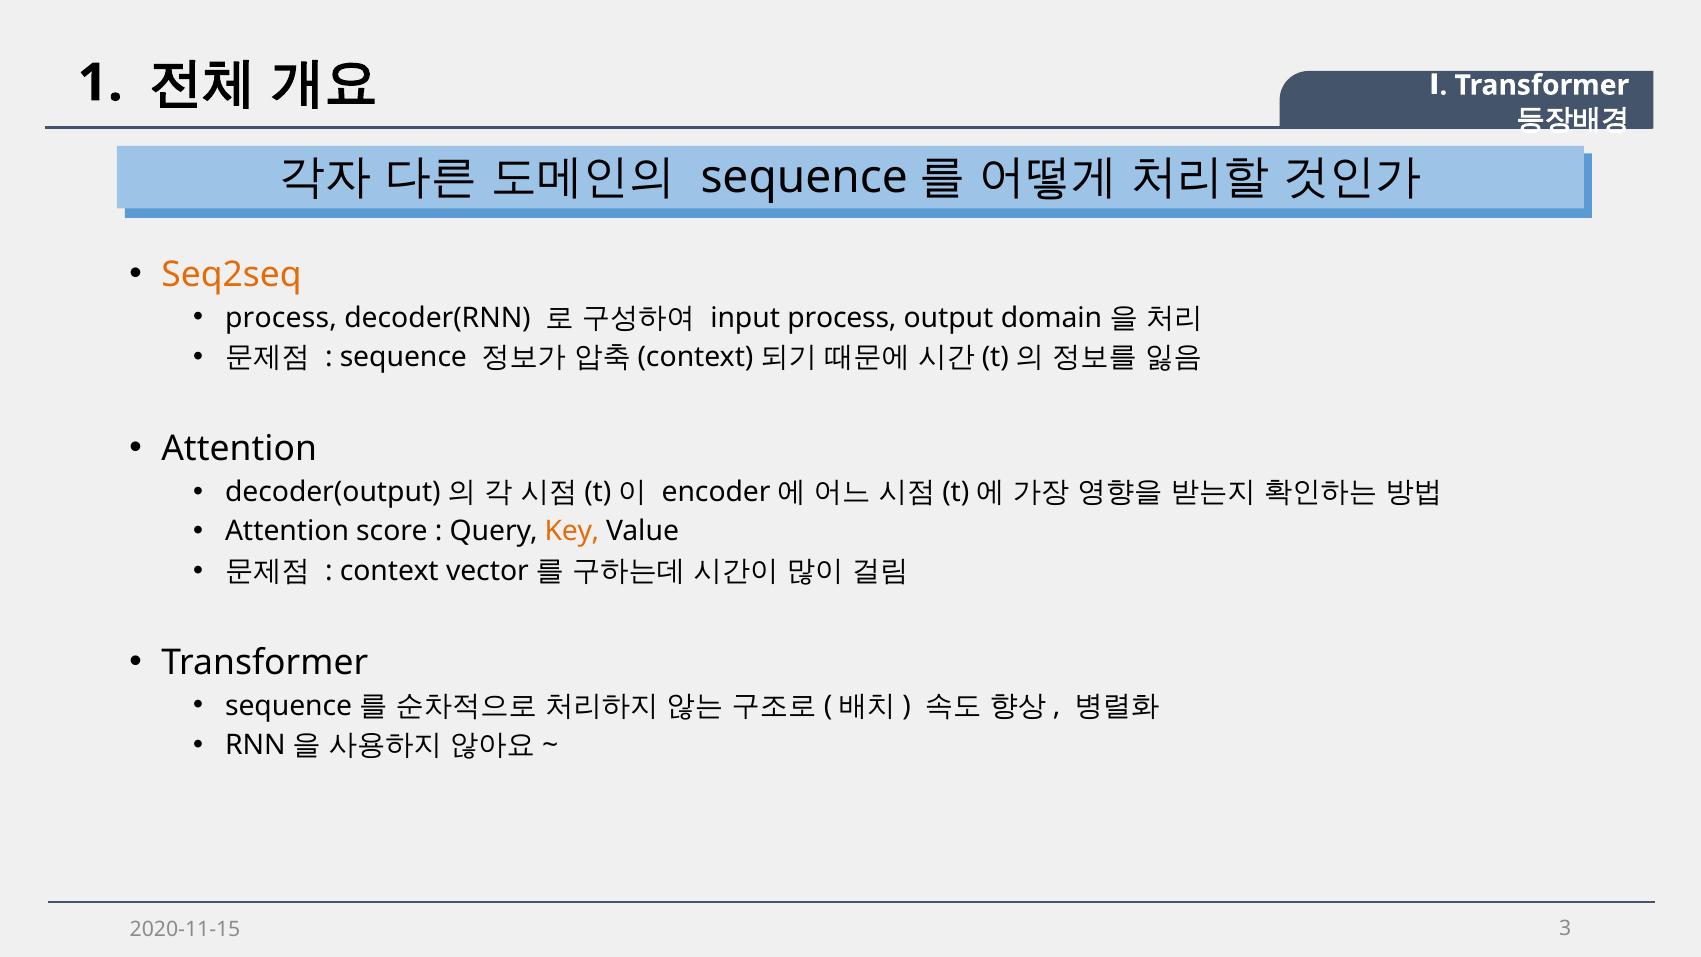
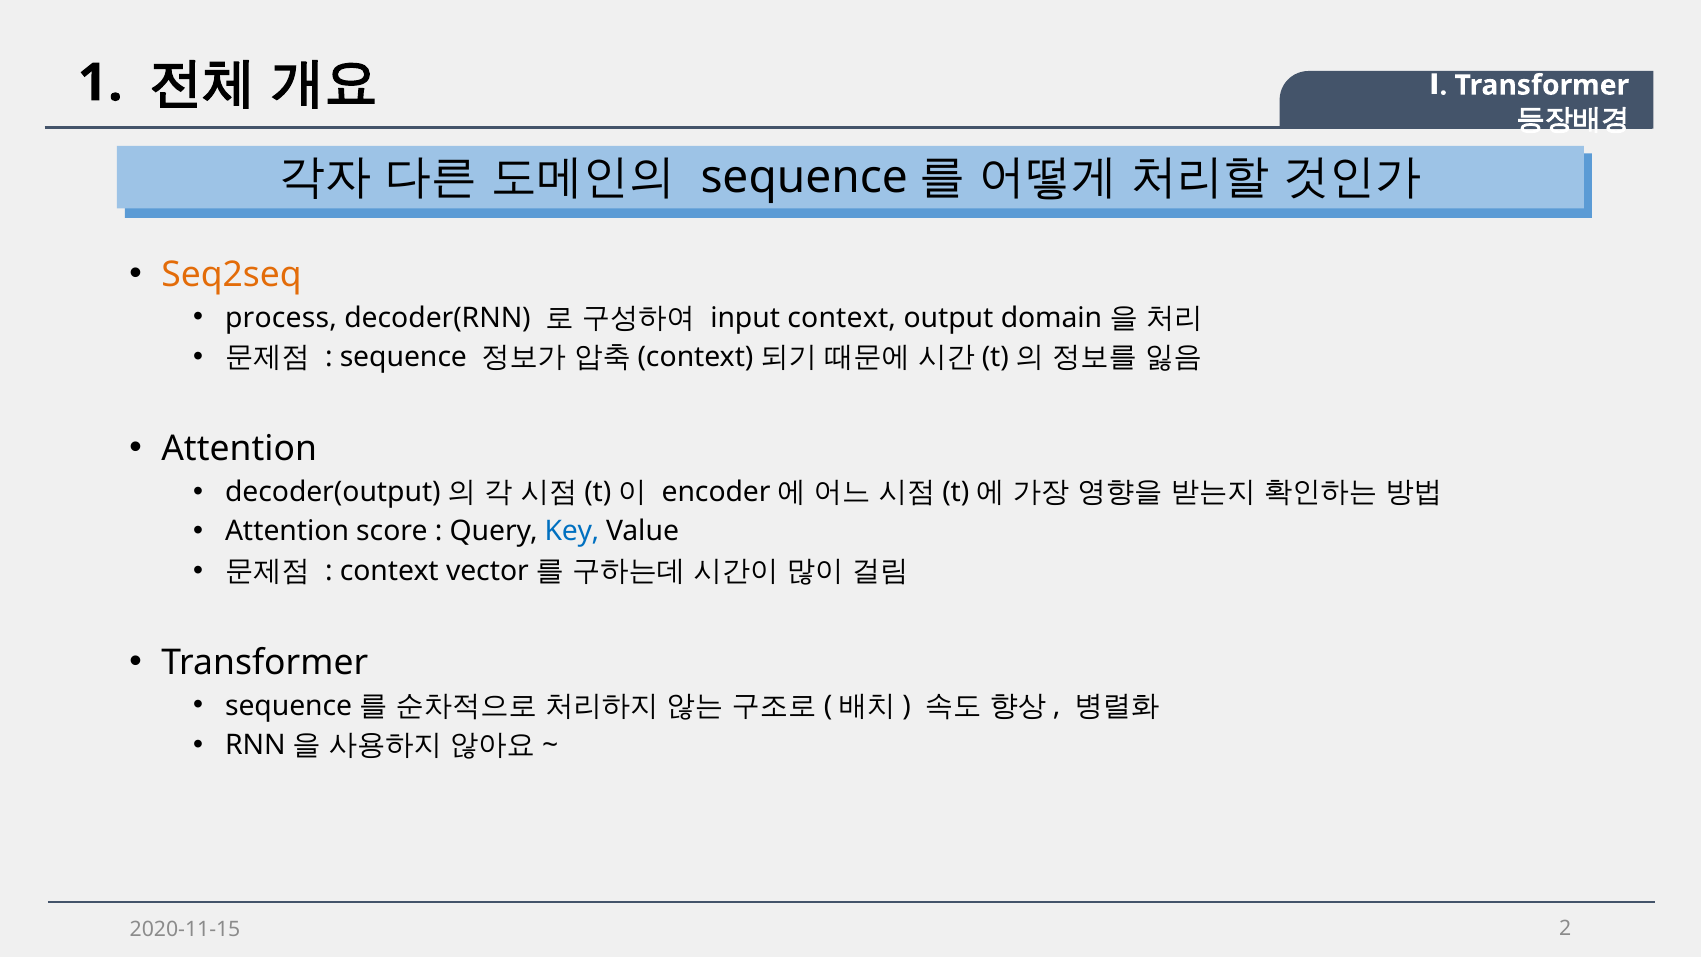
input process: process -> context
Key colour: orange -> blue
3: 3 -> 2
